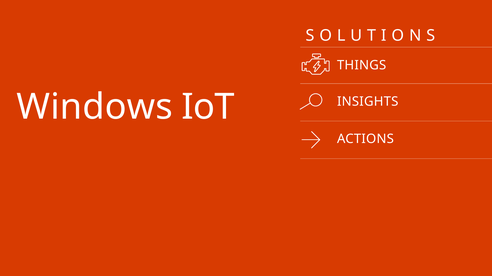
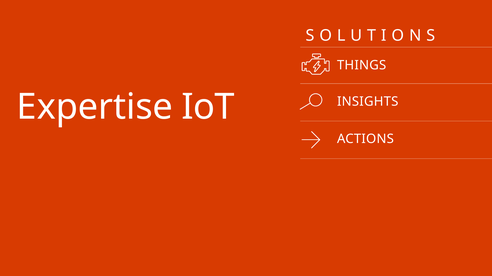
Windows: Windows -> Expertise
